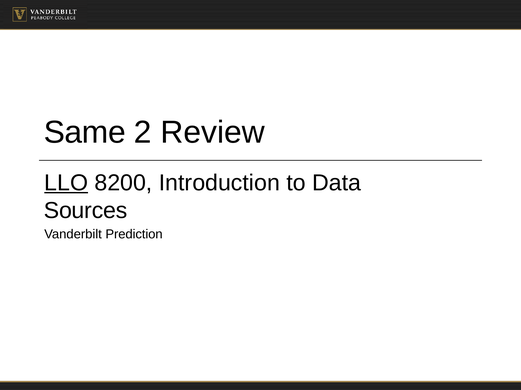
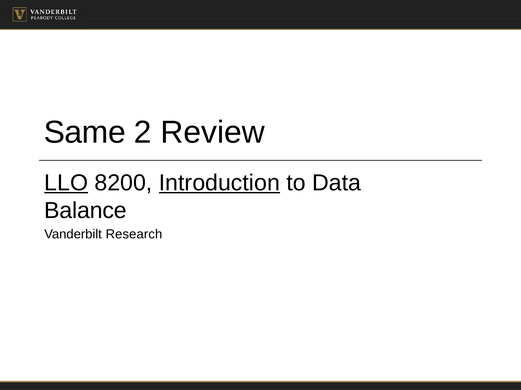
Introduction underline: none -> present
Sources: Sources -> Balance
Prediction: Prediction -> Research
